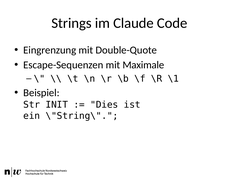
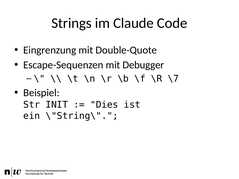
Maximale: Maximale -> Debugger
\1: \1 -> \7
